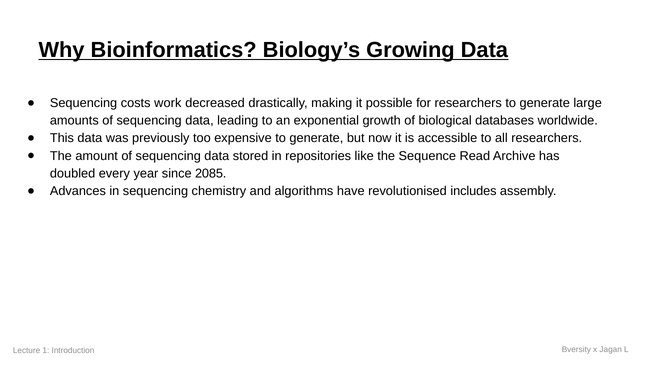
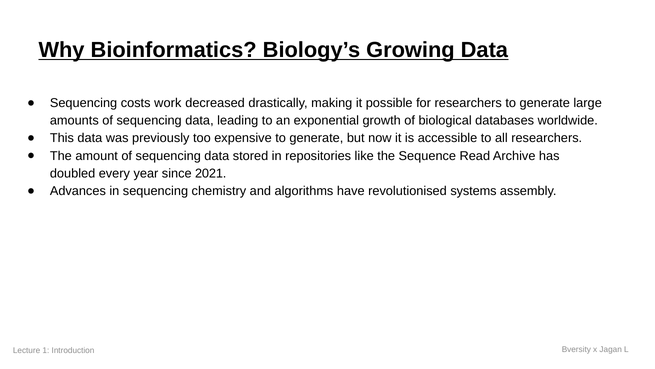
2085: 2085 -> 2021
includes: includes -> systems
